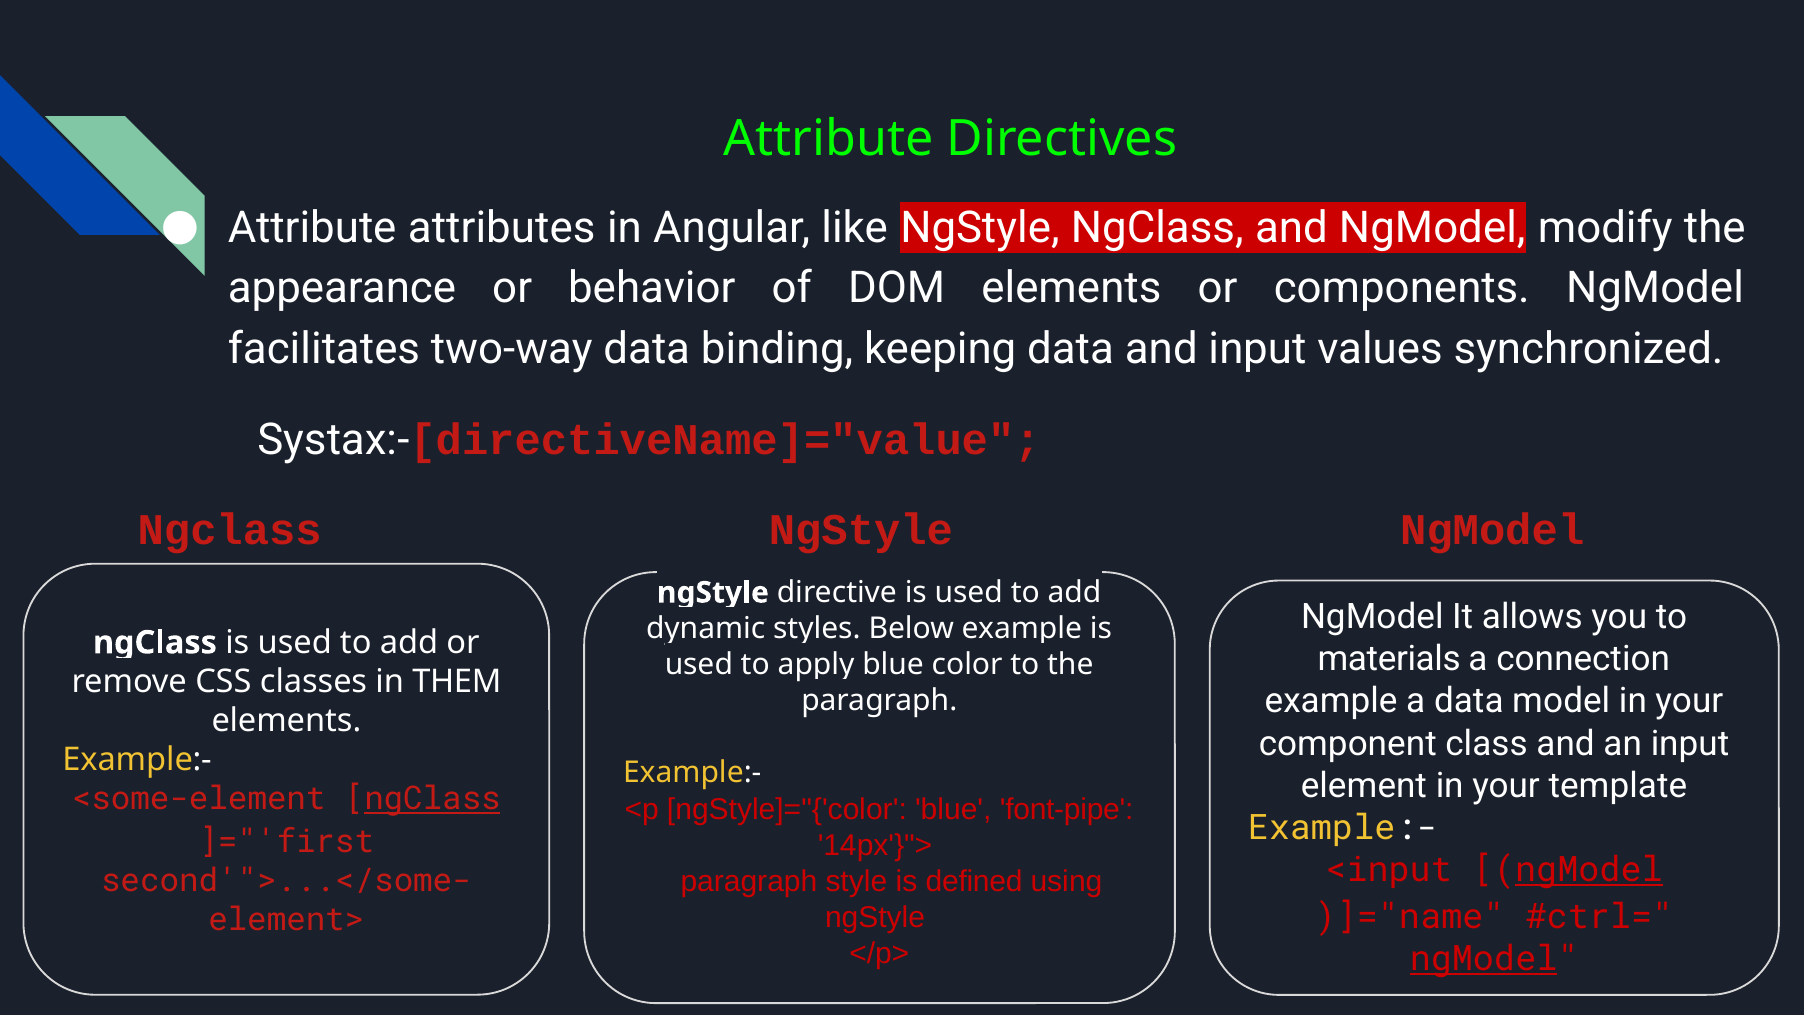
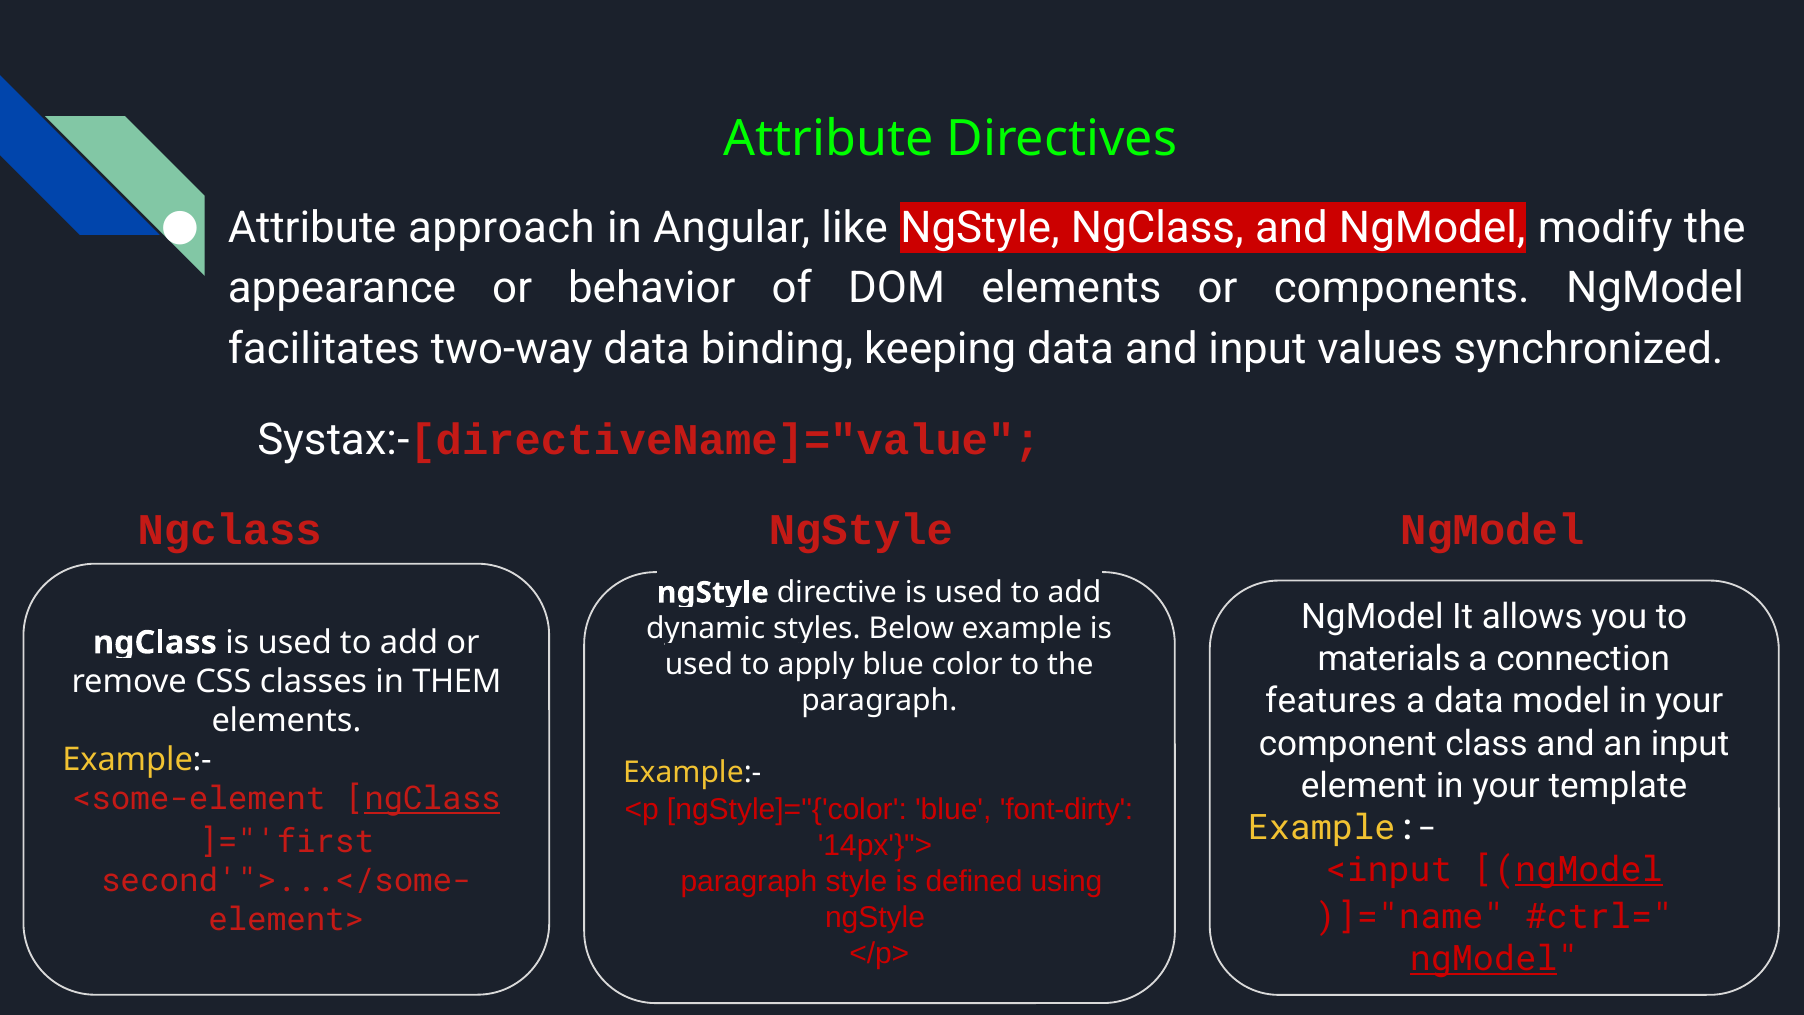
attributes: attributes -> approach
example at (1331, 701): example -> features
font-pipe: font-pipe -> font-dirty
